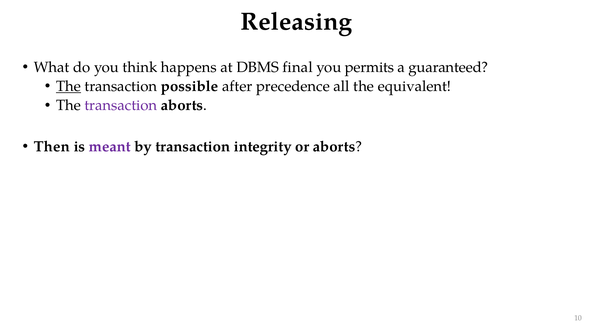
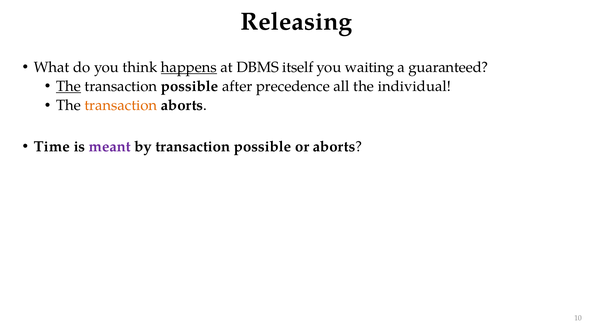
happens underline: none -> present
final: final -> itself
permits: permits -> waiting
equivalent: equivalent -> individual
transaction at (121, 106) colour: purple -> orange
Then: Then -> Time
by transaction integrity: integrity -> possible
